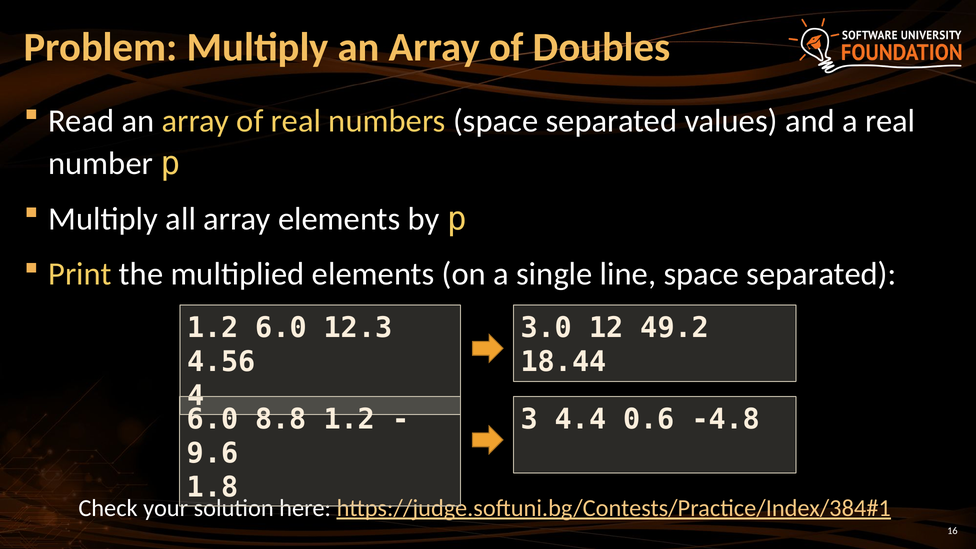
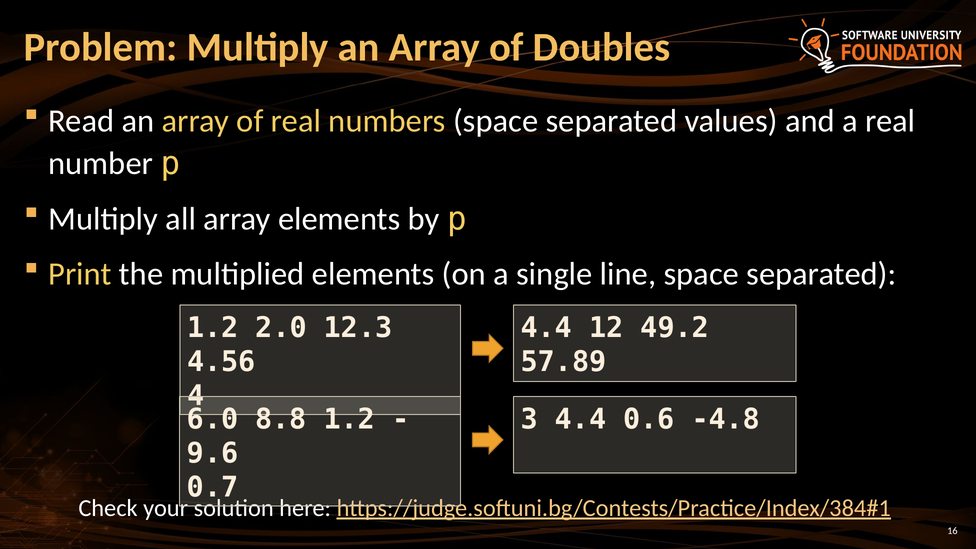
1.2 6.0: 6.0 -> 2.0
3.0 at (546, 328): 3.0 -> 4.4
18.44: 18.44 -> 57.89
1.8: 1.8 -> 0.7
